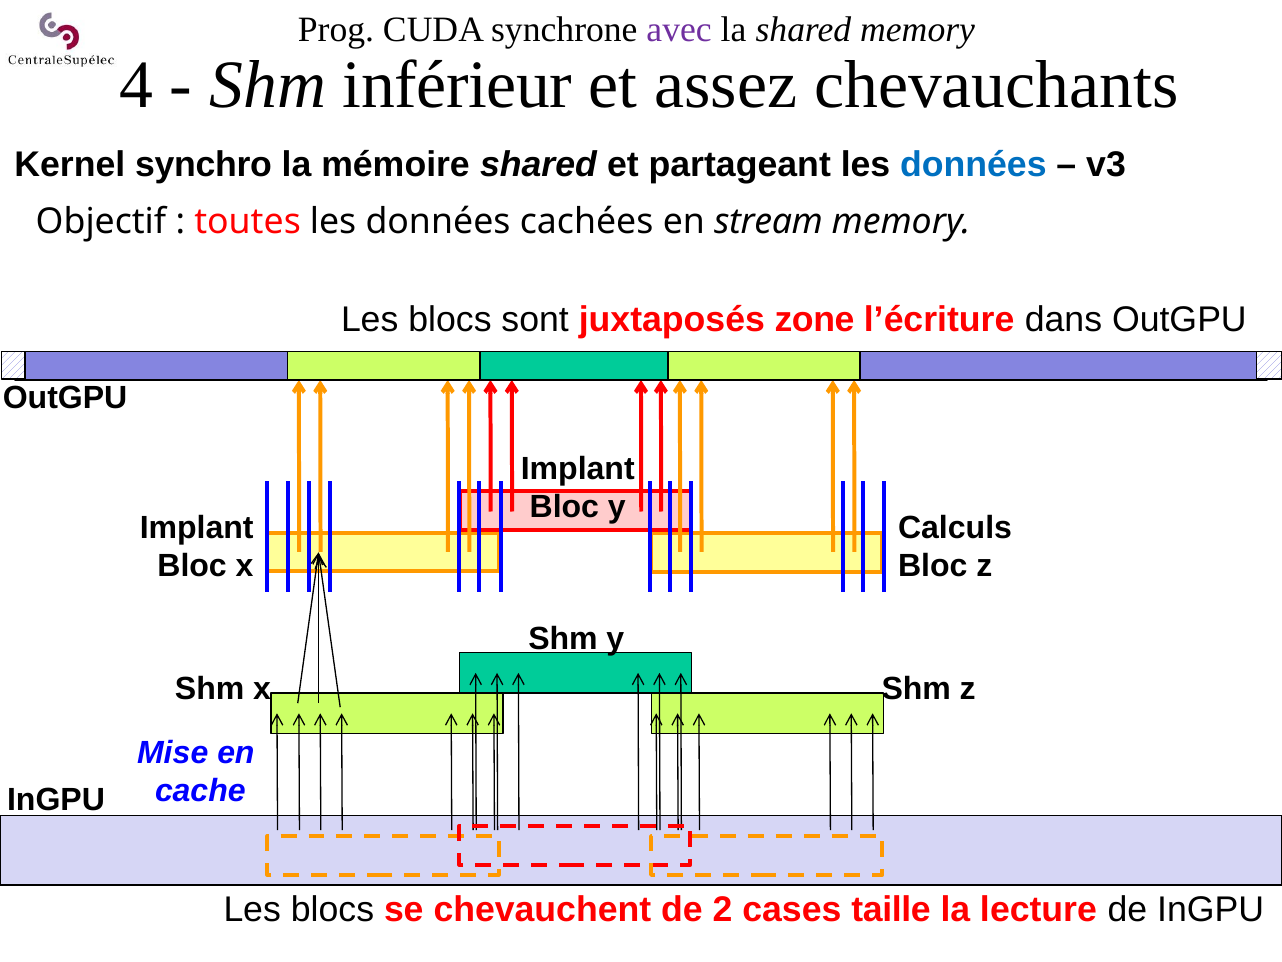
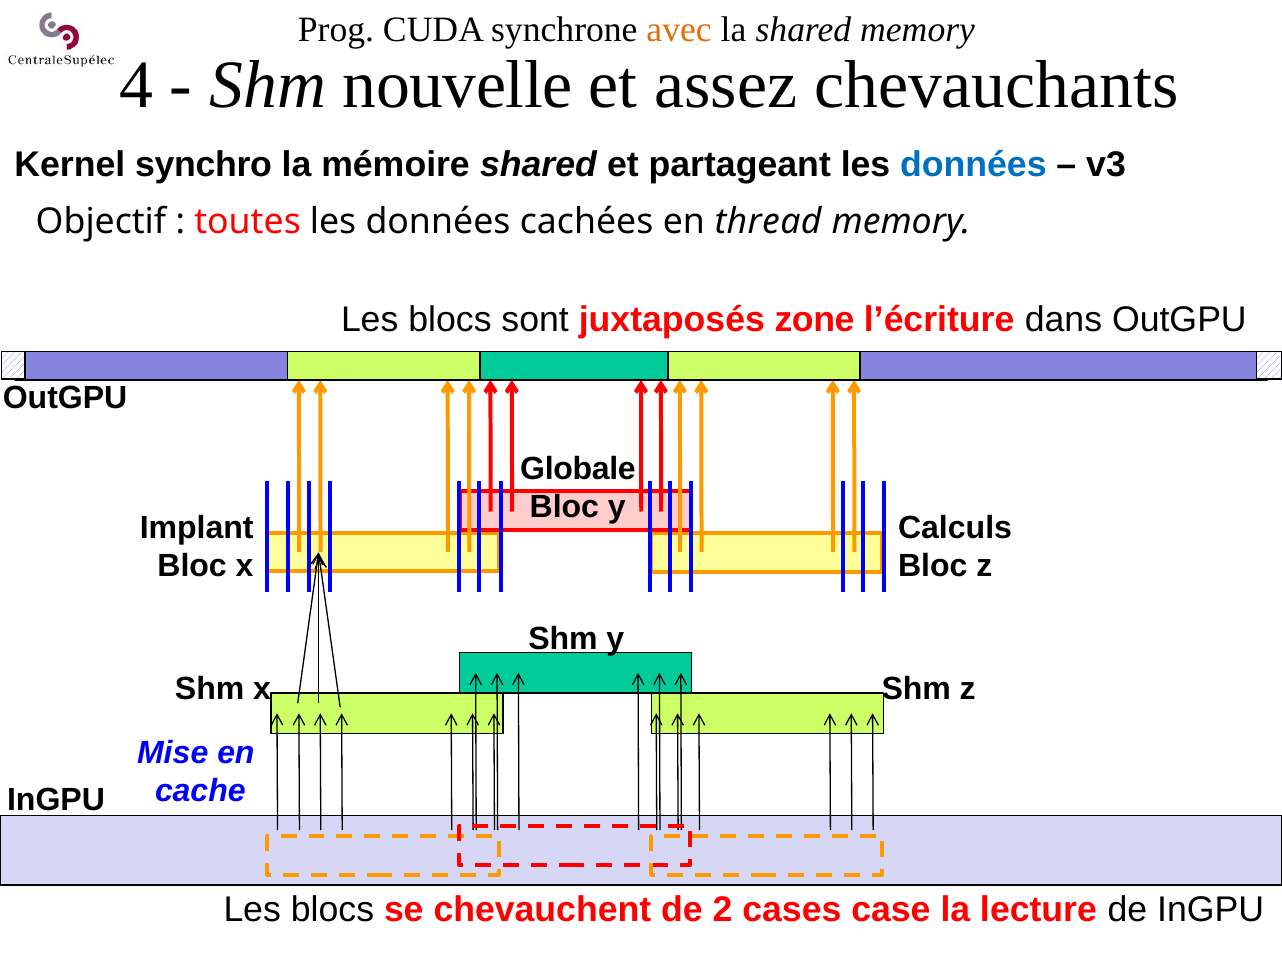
avec colour: purple -> orange
inférieur: inférieur -> nouvelle
stream: stream -> thread
Implant at (578, 468): Implant -> Globale
taille: taille -> case
